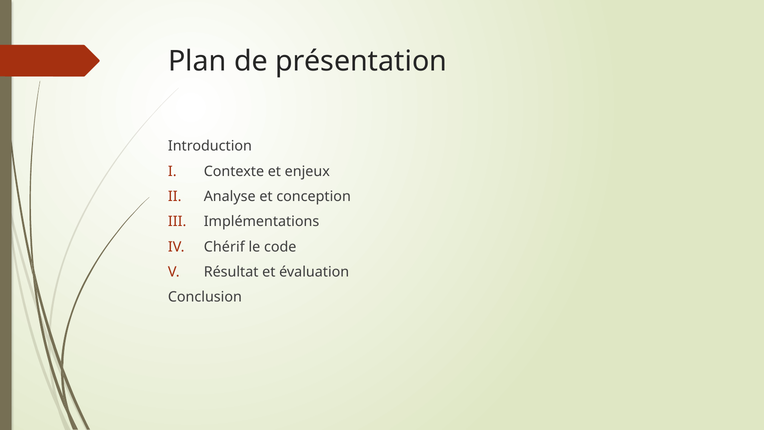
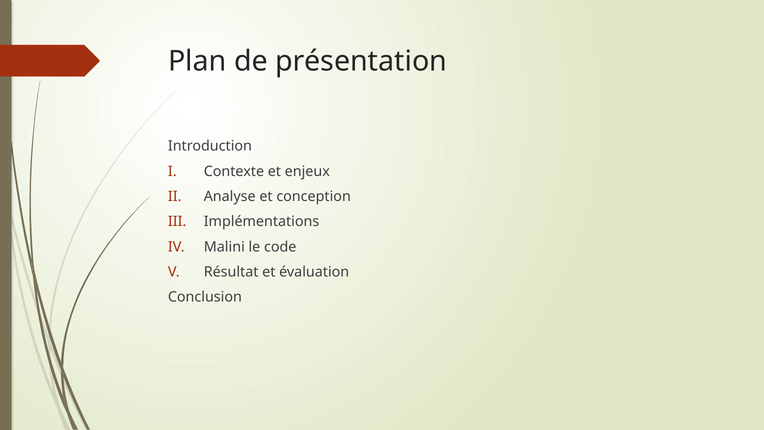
Chérif: Chérif -> Malini
